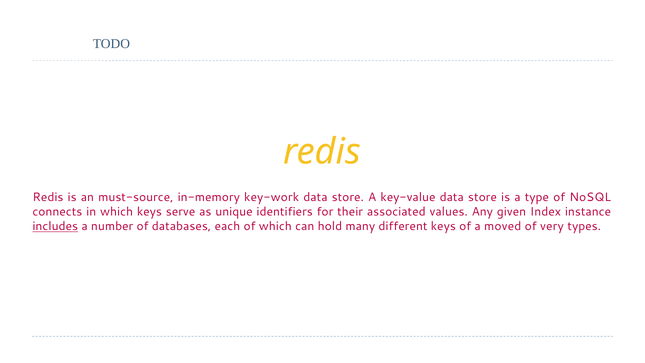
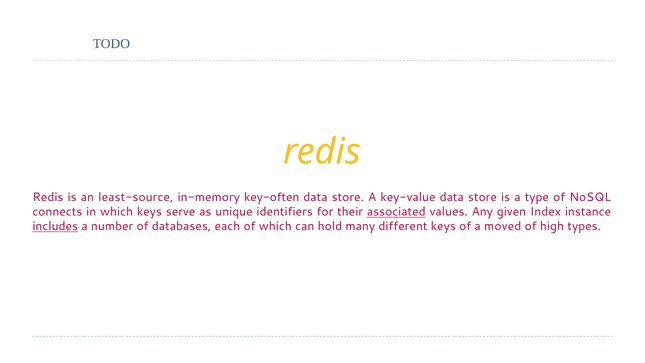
must-source: must-source -> least-source
key-work: key-work -> key-often
associated underline: none -> present
very: very -> high
